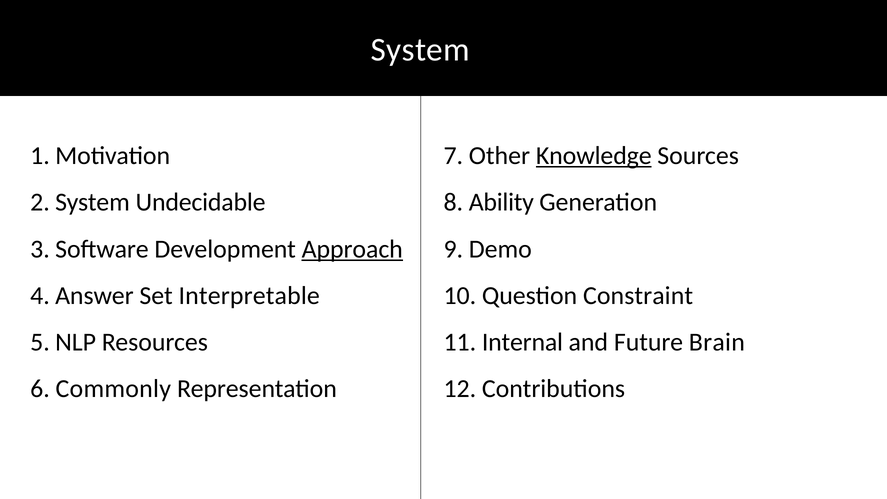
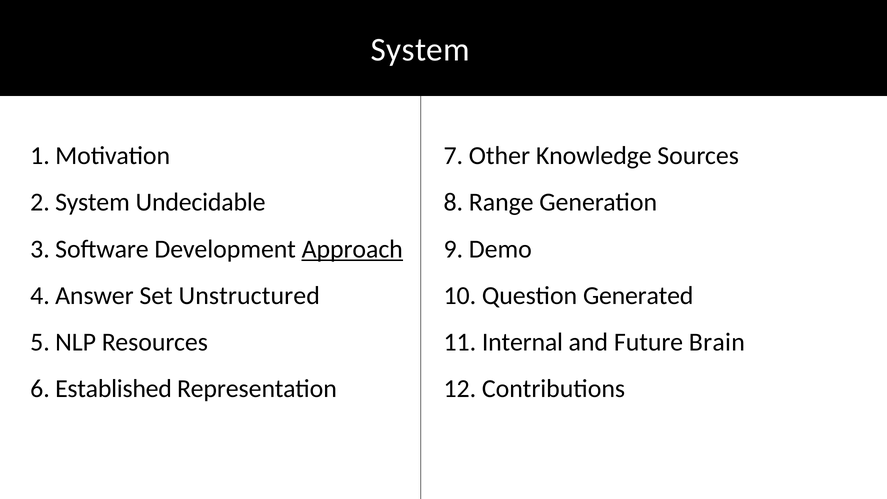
Knowledge underline: present -> none
Ability: Ability -> Range
Interpretable: Interpretable -> Unstructured
Constraint: Constraint -> Generated
Commonly: Commonly -> Established
